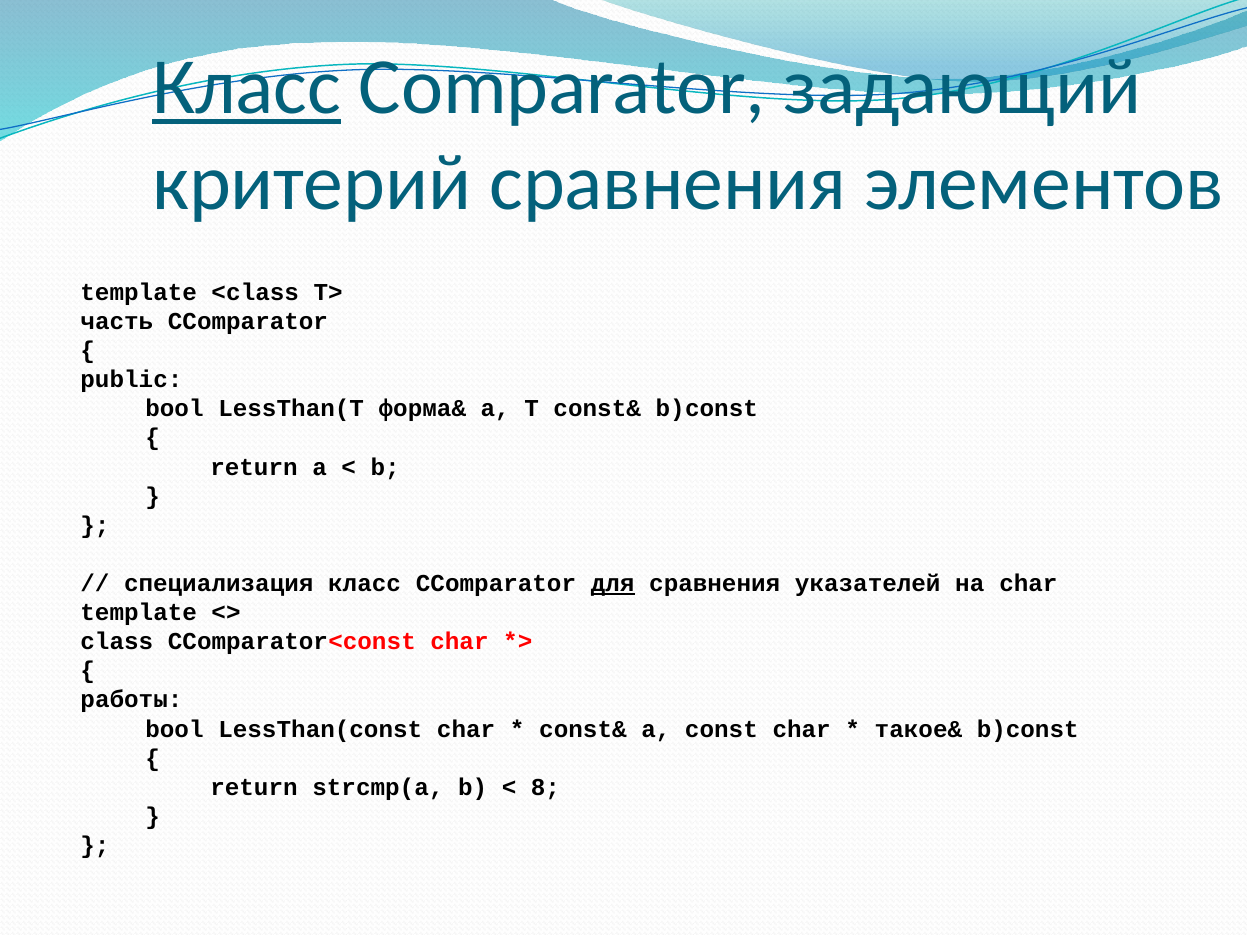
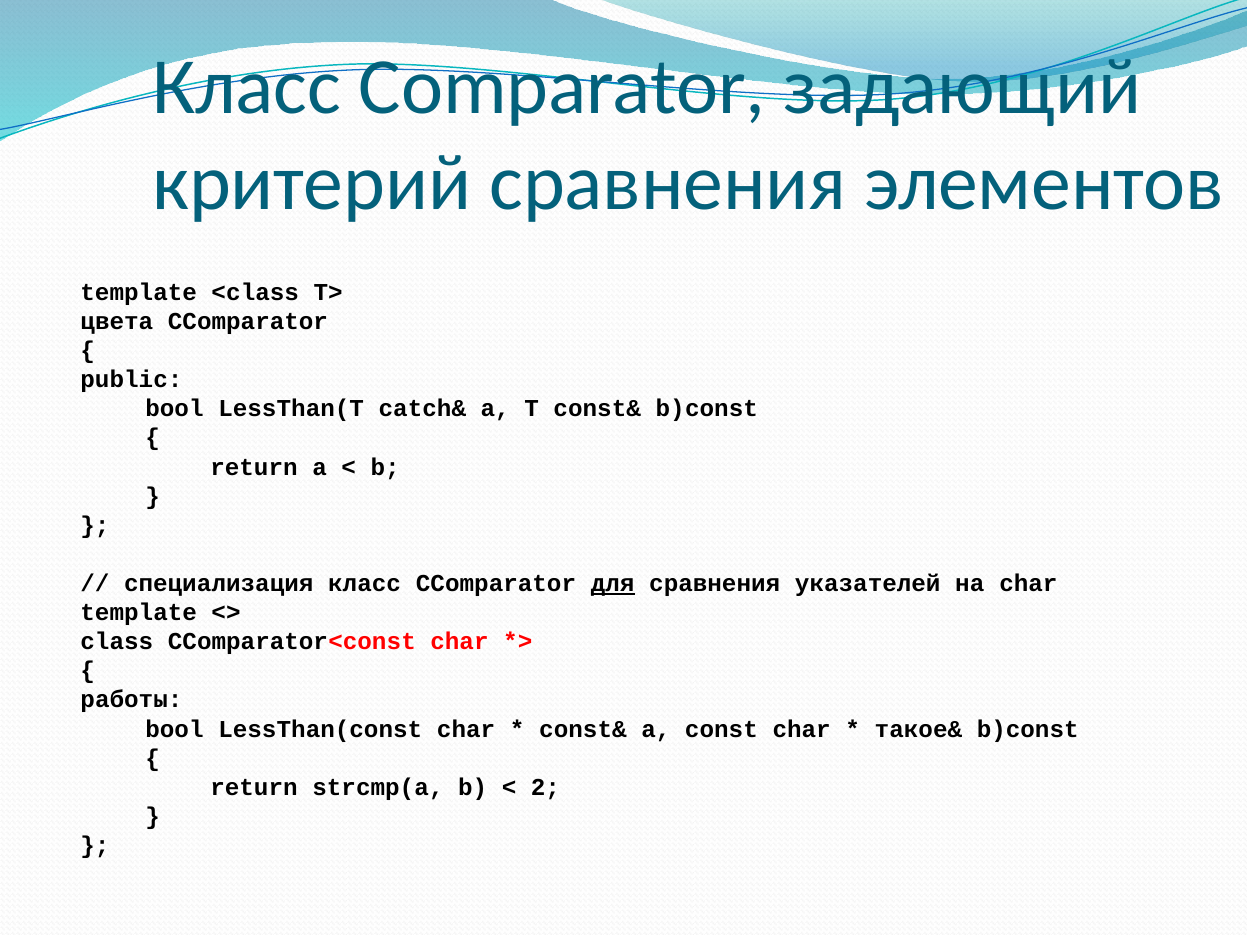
Класс at (247, 87) underline: present -> none
часть: часть -> цвета
форма&: форма& -> catch&
8: 8 -> 2
